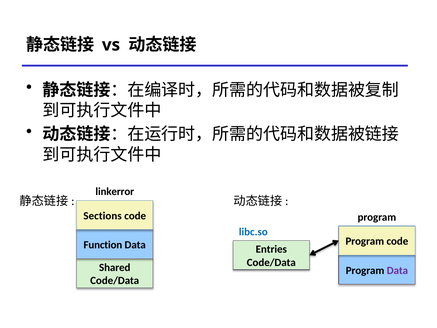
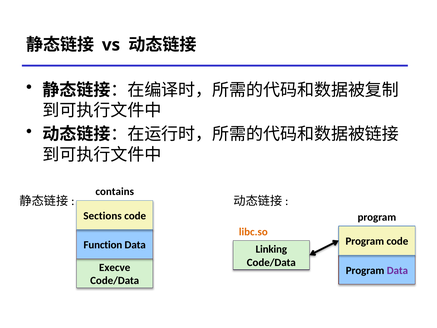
linkerror: linkerror -> contains
libc.so colour: blue -> orange
Entries: Entries -> Linking
Shared: Shared -> Execve
